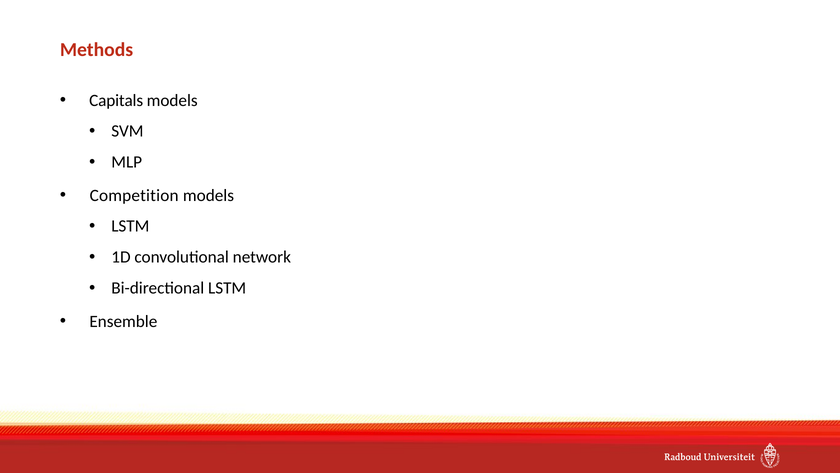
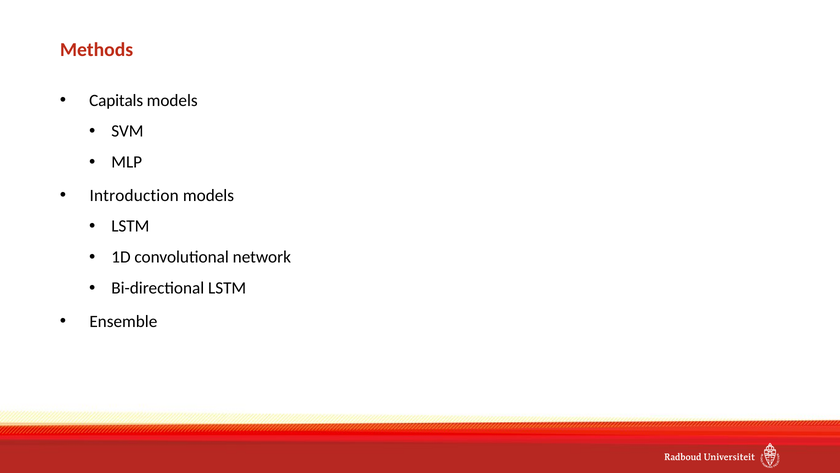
Competition: Competition -> Introduction
